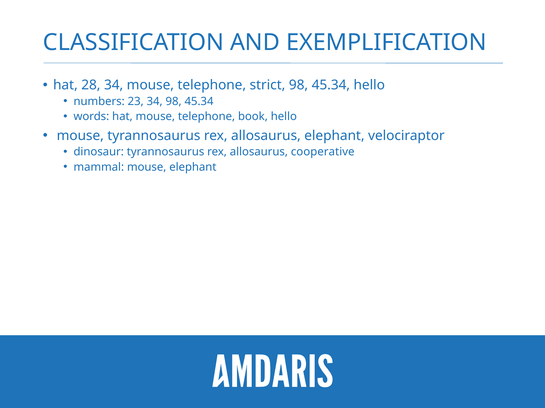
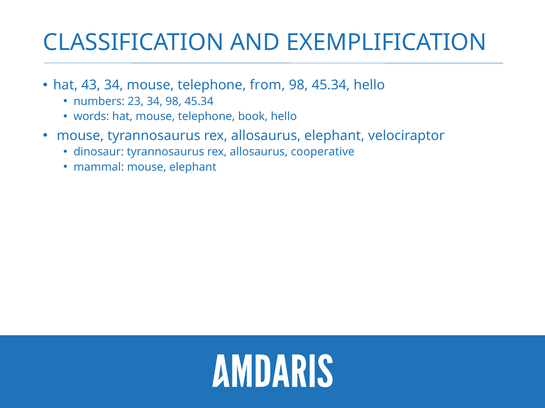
28: 28 -> 43
strict: strict -> from
